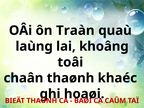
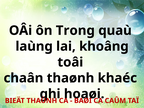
Traàn: Traàn -> Trong
